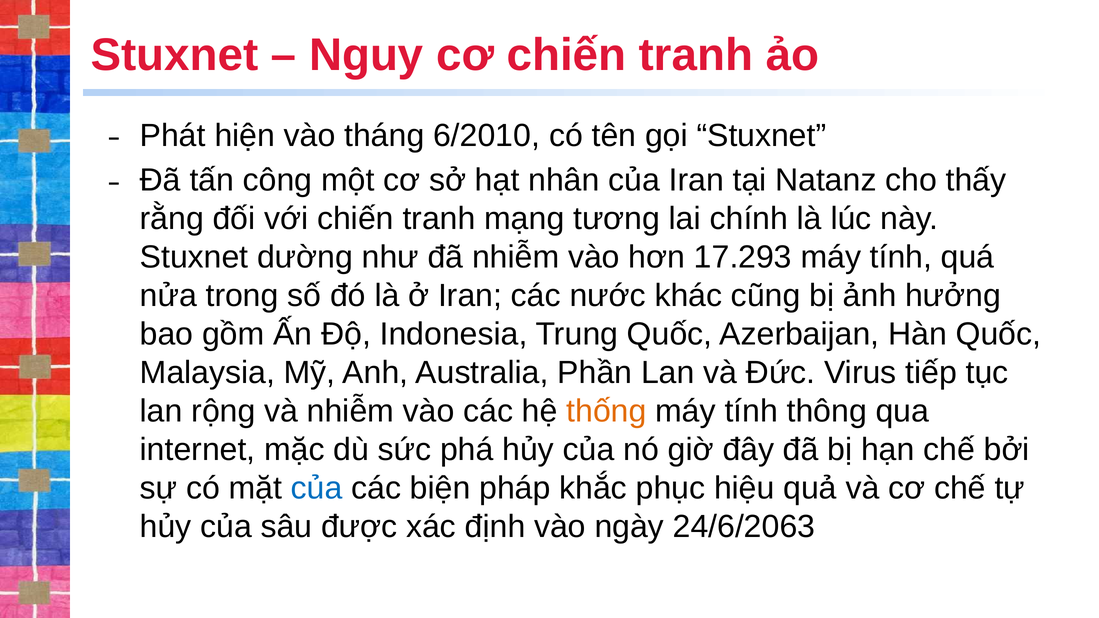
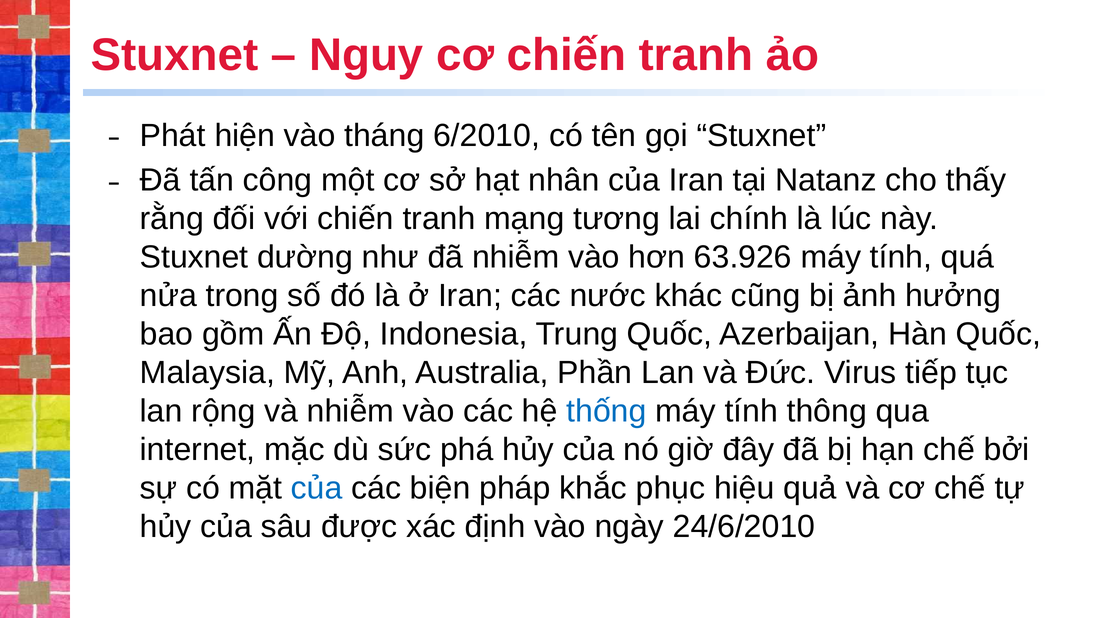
17.293: 17.293 -> 63.926
thống colour: orange -> blue
24/6/2063: 24/6/2063 -> 24/6/2010
